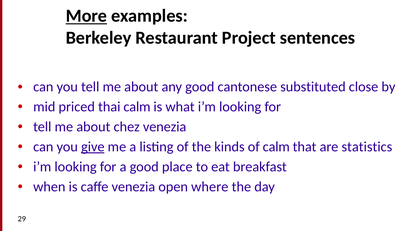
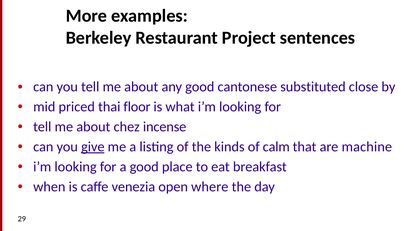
More underline: present -> none
thai calm: calm -> floor
chez venezia: venezia -> incense
statistics: statistics -> machine
